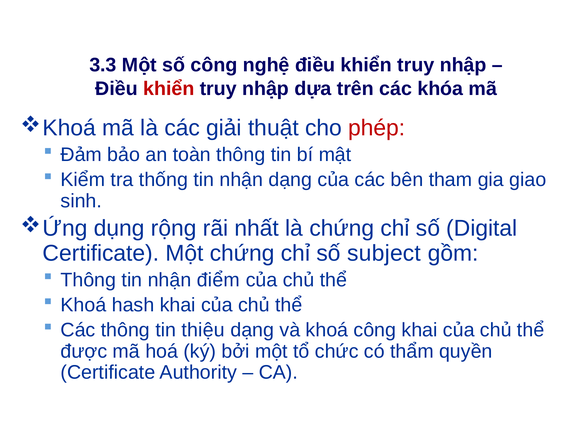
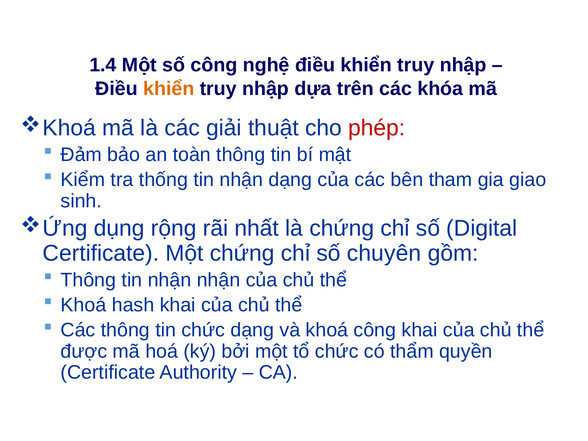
3.3: 3.3 -> 1.4
khiển at (169, 89) colour: red -> orange
subject: subject -> chuyên
nhận điểm: điểm -> nhận
tin thiệu: thiệu -> chức
